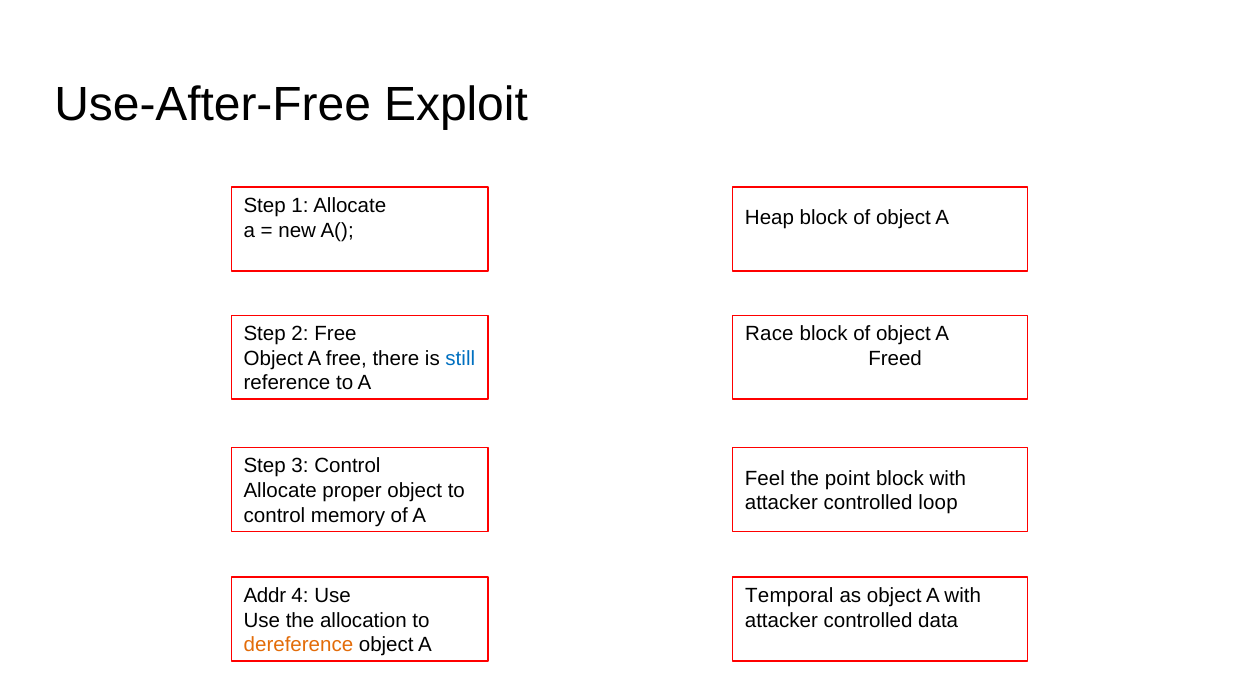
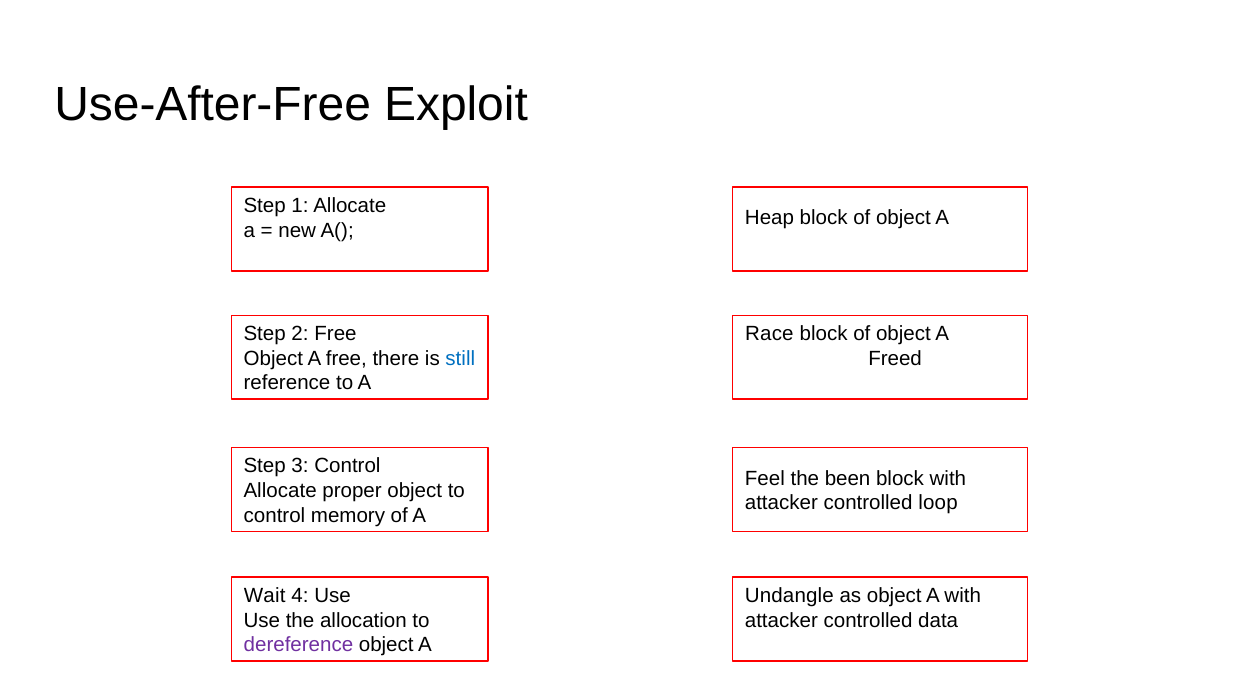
point: point -> been
Addr: Addr -> Wait
Temporal: Temporal -> Undangle
dereference colour: orange -> purple
